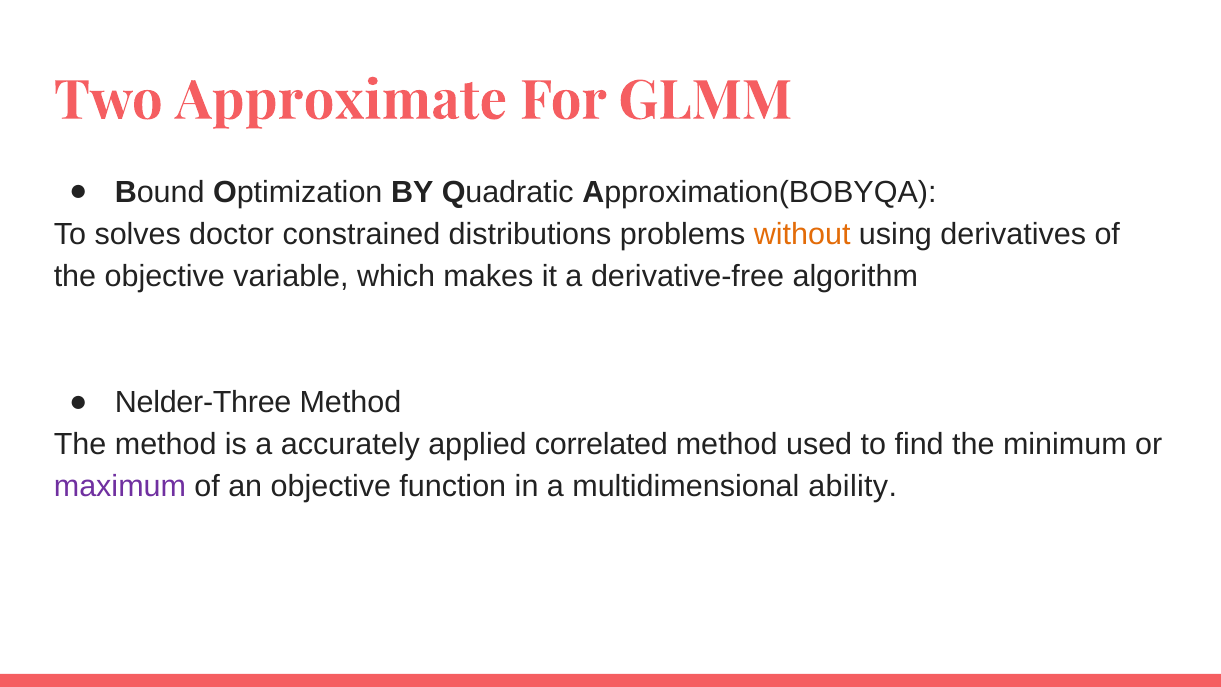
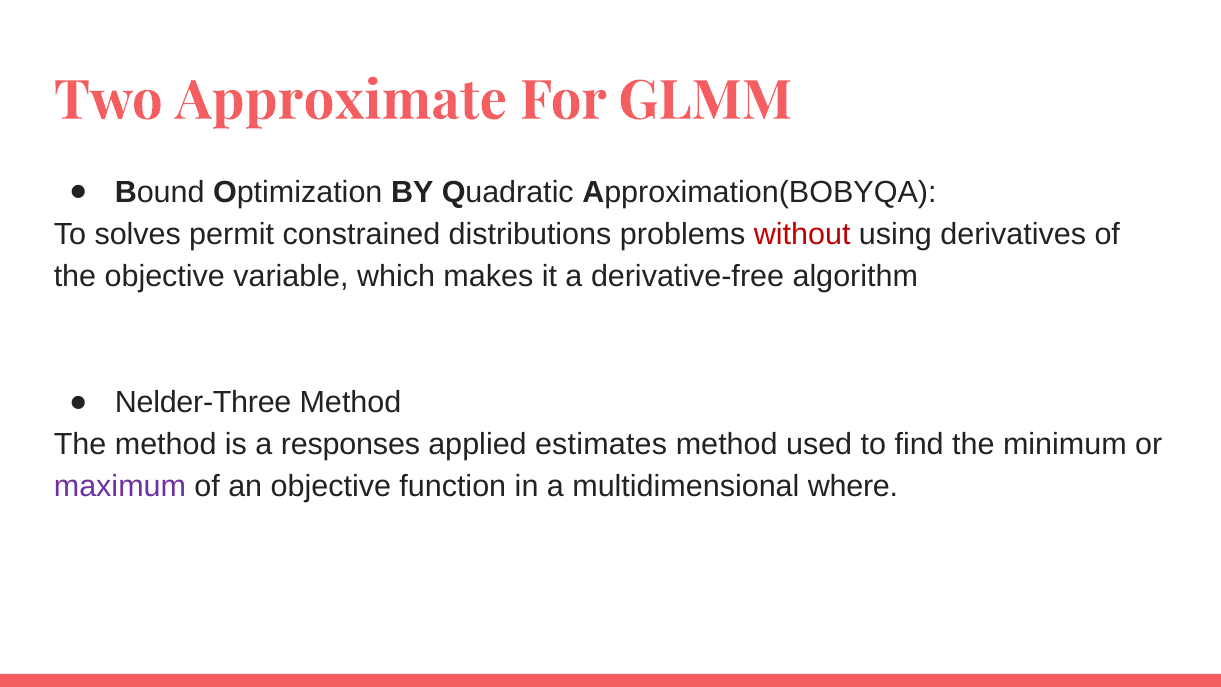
doctor: doctor -> permit
without colour: orange -> red
accurately: accurately -> responses
correlated: correlated -> estimates
ability: ability -> where
